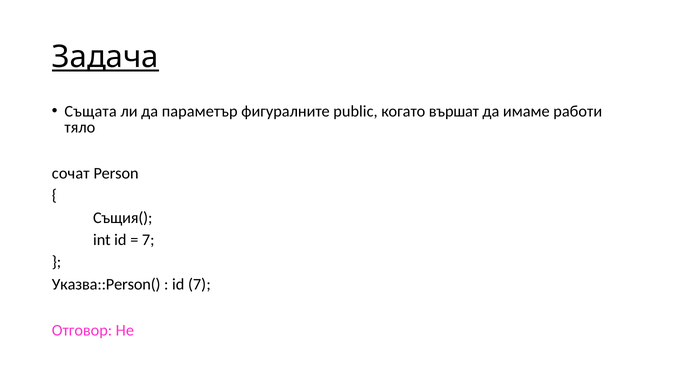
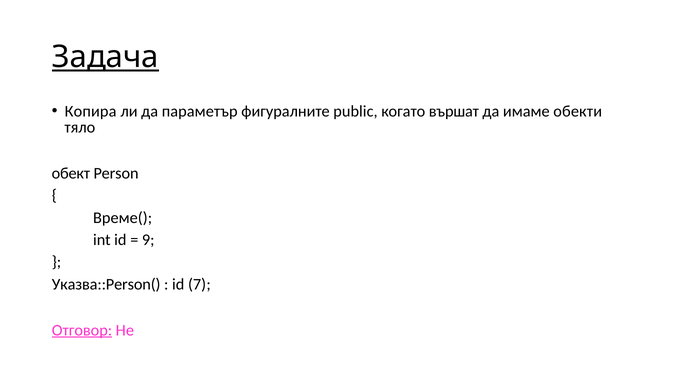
Същата: Същата -> Копира
работи: работи -> обекти
сочат: сочат -> обект
Същия(: Същия( -> Време(
7 at (148, 240): 7 -> 9
Отговор underline: none -> present
